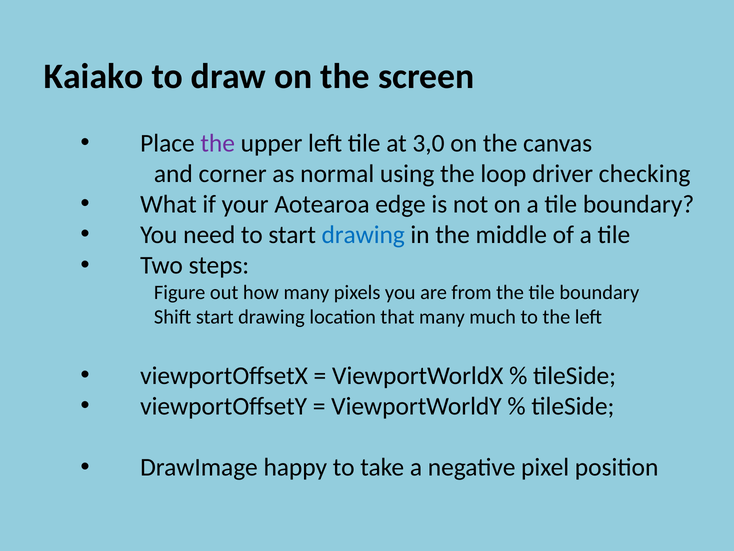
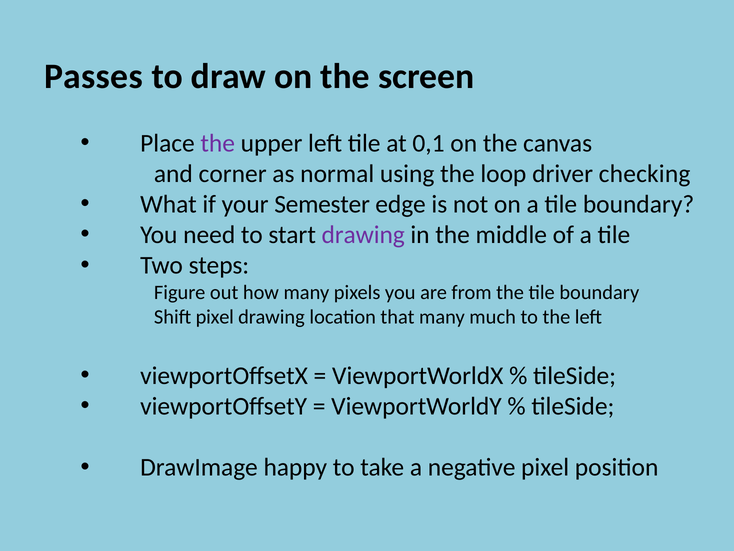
Kaiako: Kaiako -> Passes
3,0: 3,0 -> 0,1
Aotearoa: Aotearoa -> Semester
drawing at (363, 235) colour: blue -> purple
Shift start: start -> pixel
